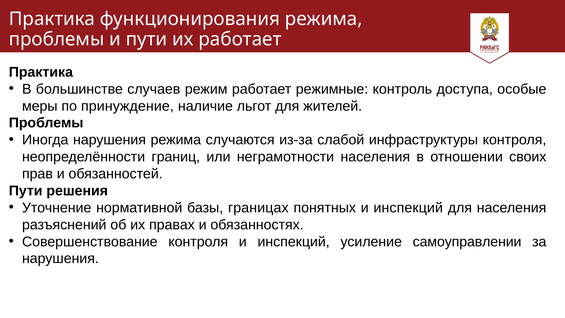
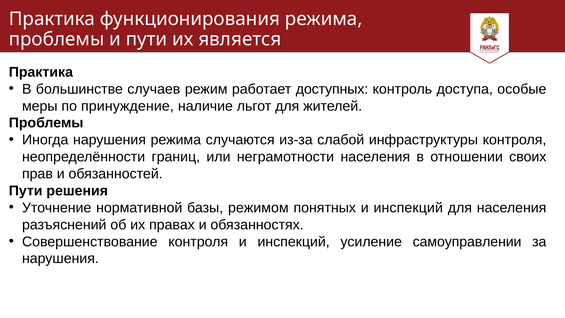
их работает: работает -> является
режимные: режимные -> доступных
границах: границах -> режимом
